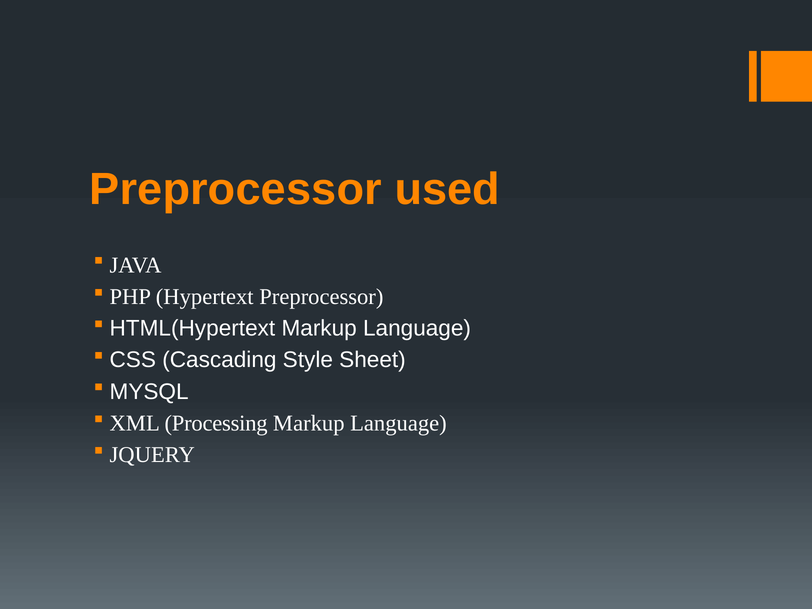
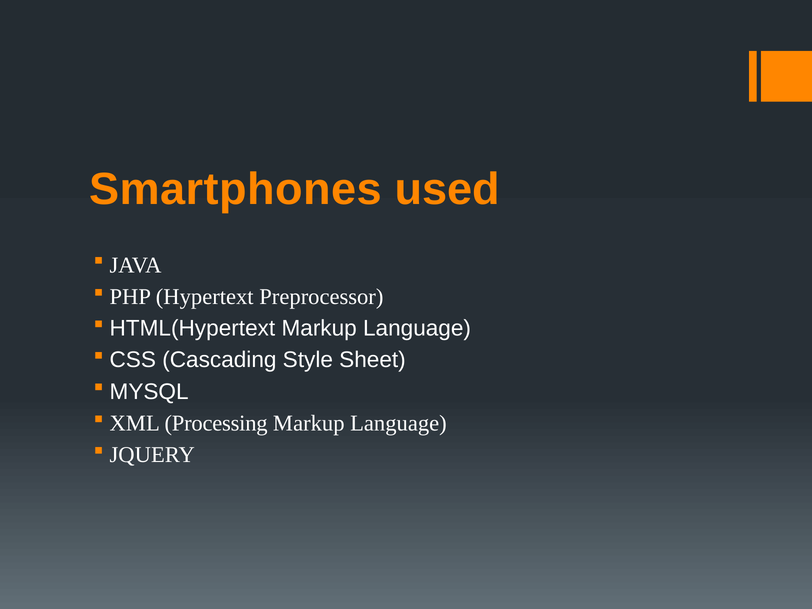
Preprocessor at (236, 190): Preprocessor -> Smartphones
